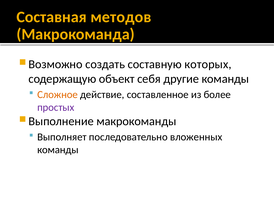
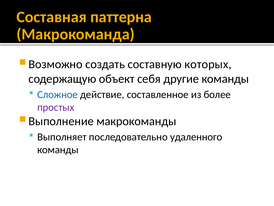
методов: методов -> паттерна
Сложное colour: orange -> blue
вложенных: вложенных -> удаленного
